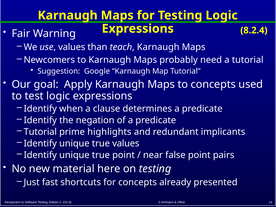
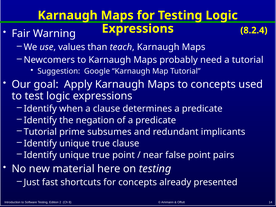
highlights: highlights -> subsumes
true values: values -> clause
